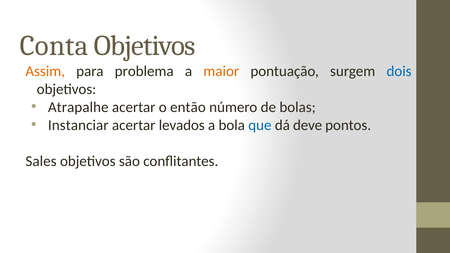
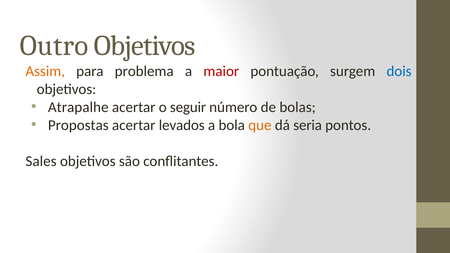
Conta: Conta -> Outro
maior colour: orange -> red
então: então -> seguir
Instanciar: Instanciar -> Propostas
que colour: blue -> orange
deve: deve -> seria
